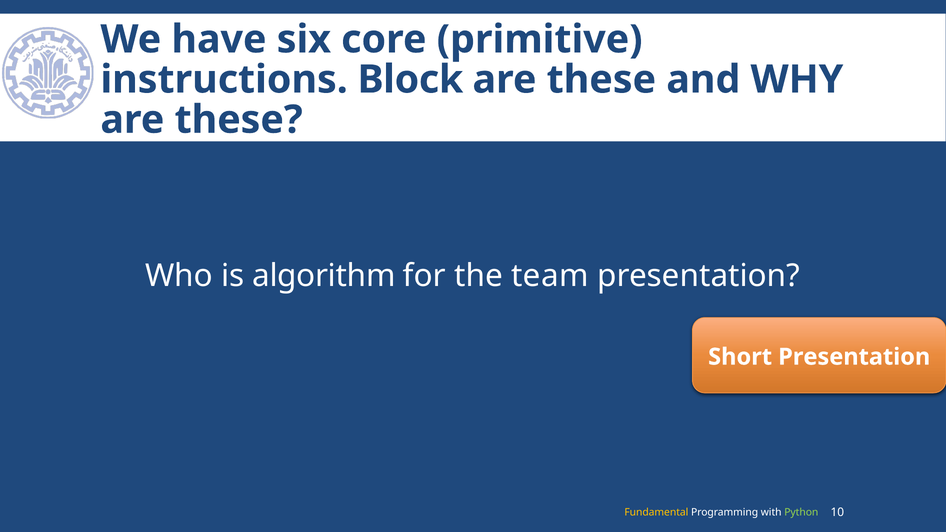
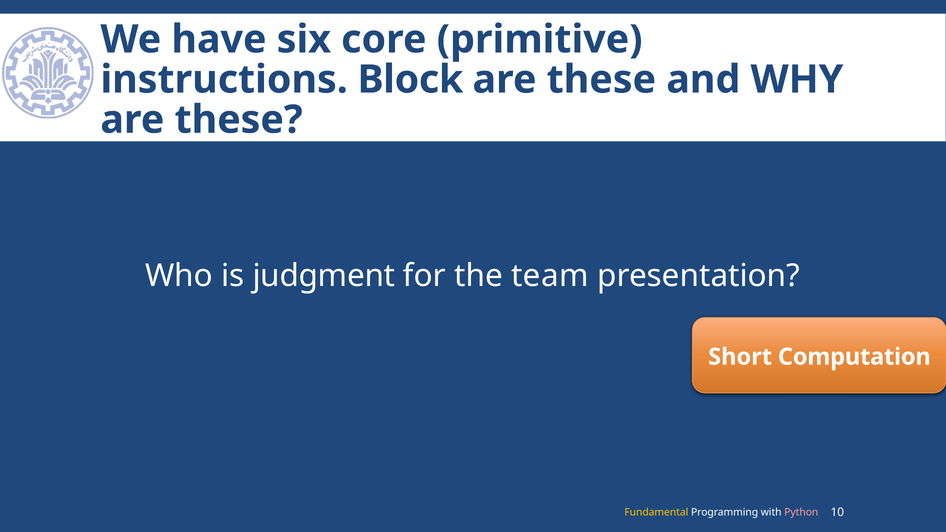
algorithm: algorithm -> judgment
Short Presentation: Presentation -> Computation
Python colour: light green -> pink
